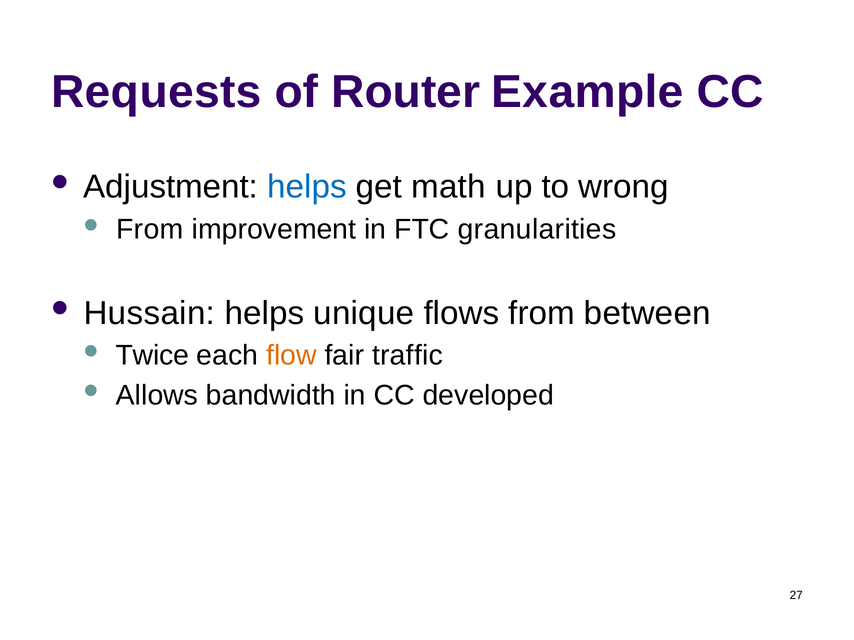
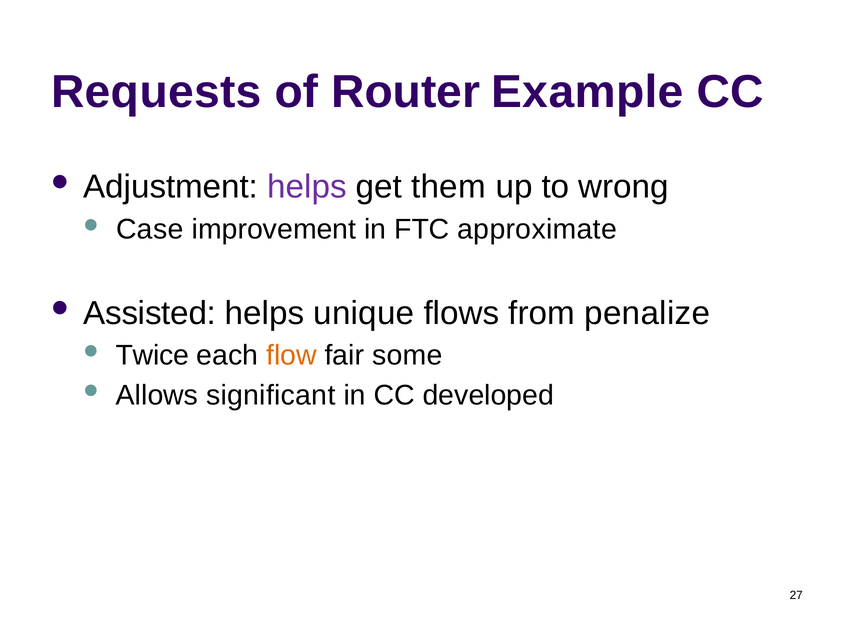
helps at (307, 187) colour: blue -> purple
math: math -> them
From at (150, 229): From -> Case
granularities: granularities -> approximate
Hussain: Hussain -> Assisted
between: between -> penalize
traffic: traffic -> some
bandwidth: bandwidth -> significant
